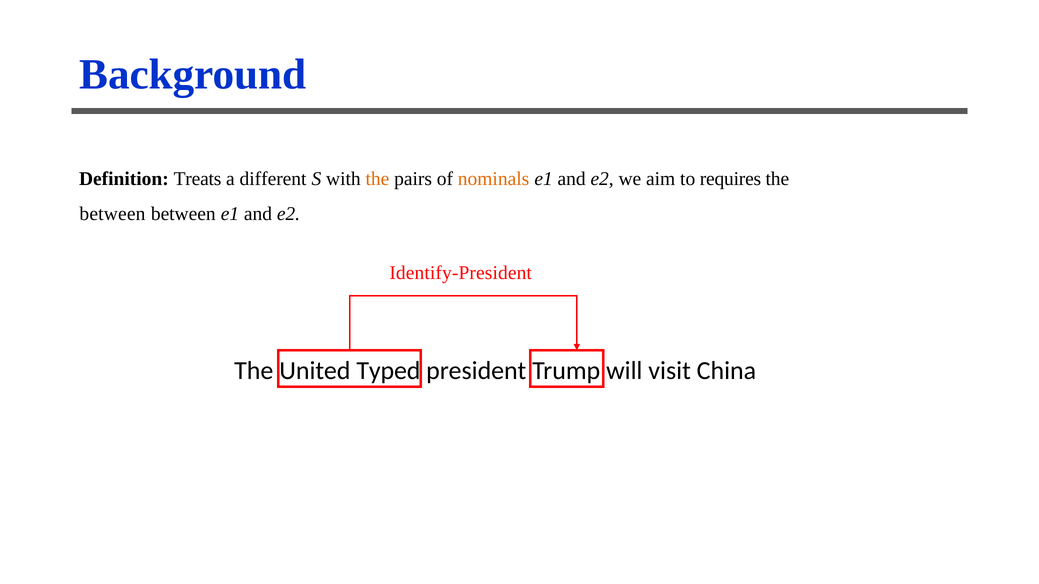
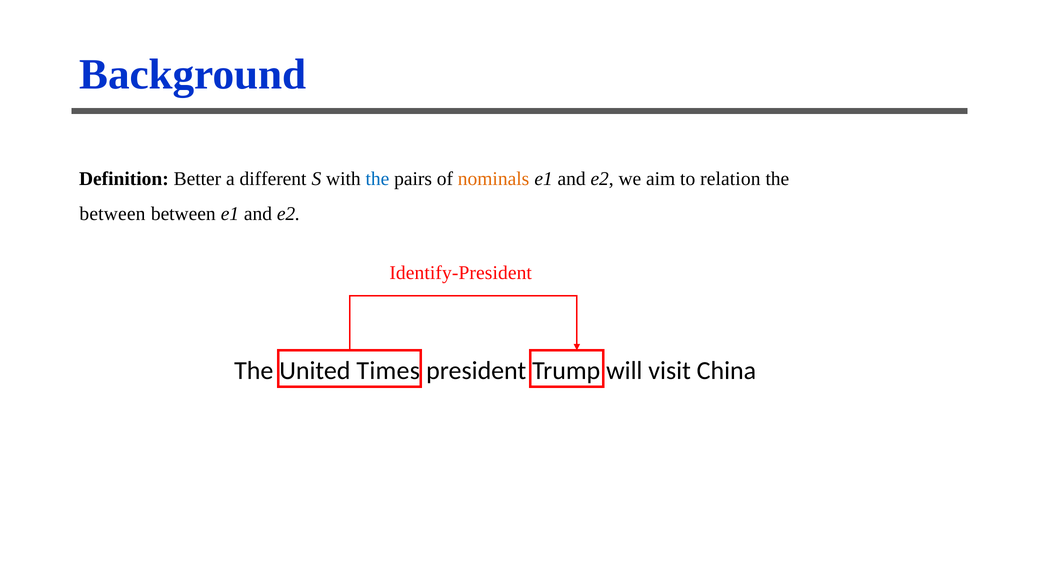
Treats: Treats -> Better
the at (377, 179) colour: orange -> blue
requires: requires -> relation
Typed: Typed -> Times
